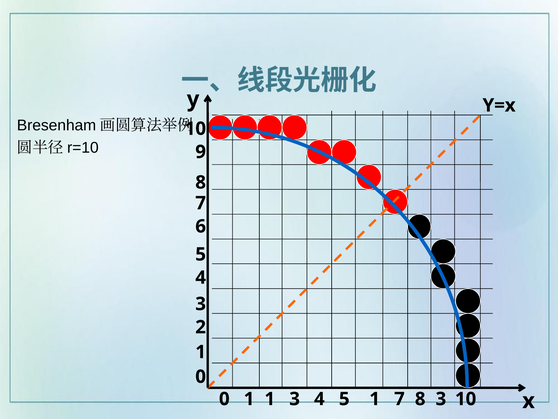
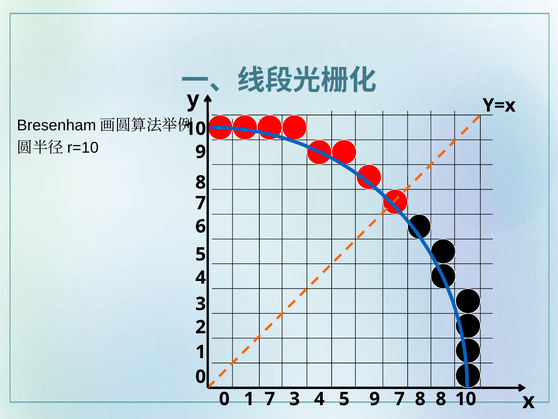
1 1: 1 -> 7
5 1: 1 -> 9
8 3: 3 -> 8
